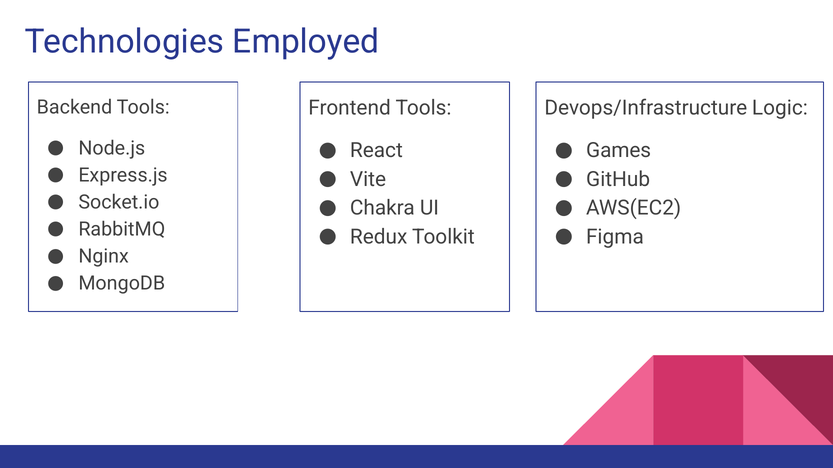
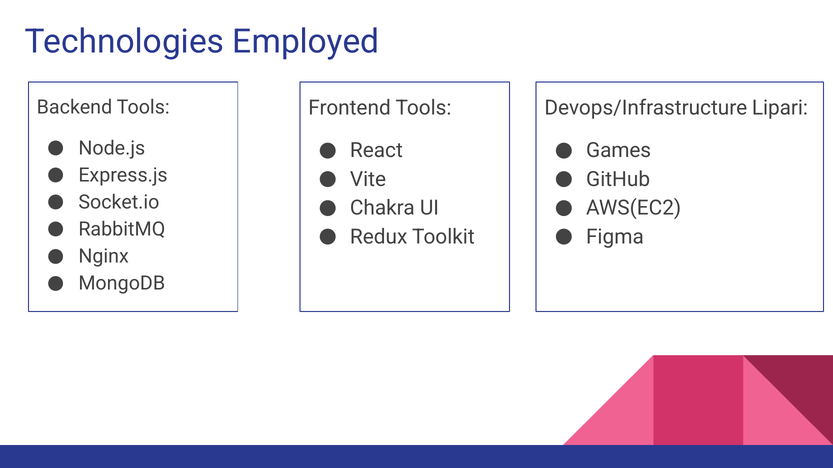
Logic: Logic -> Lipari
